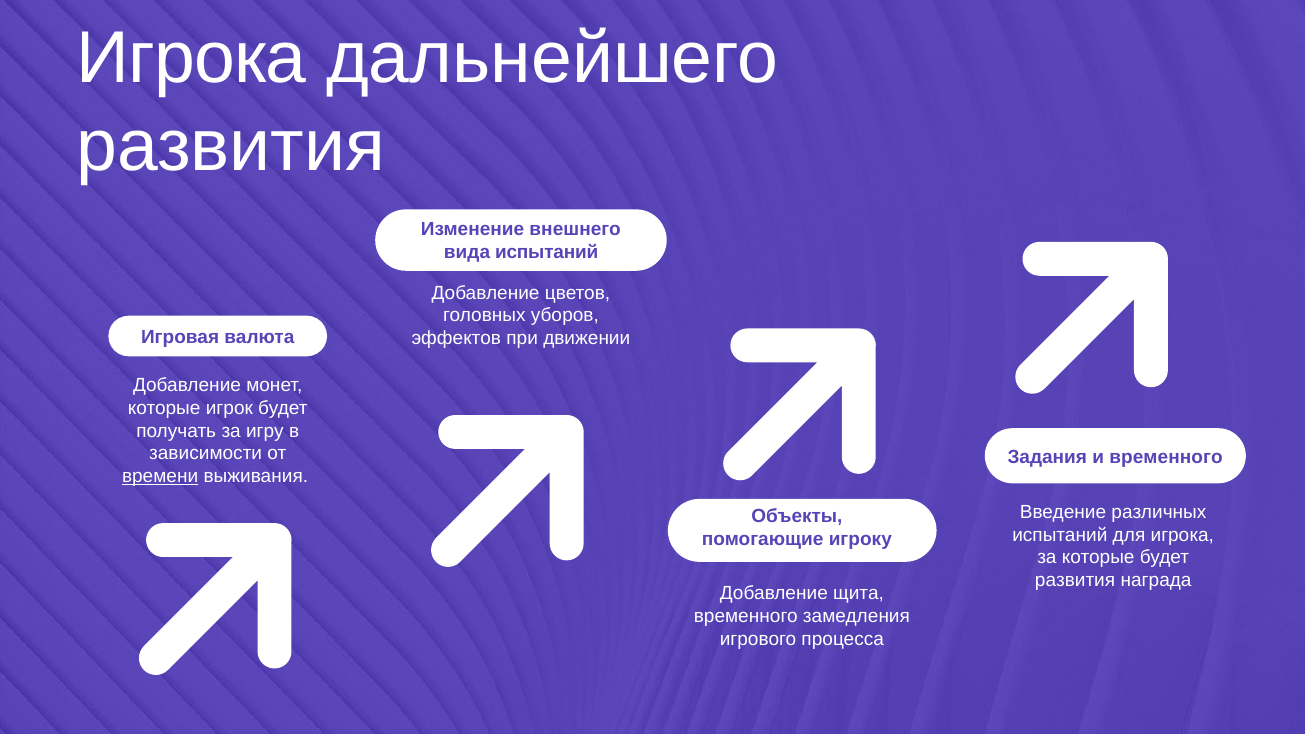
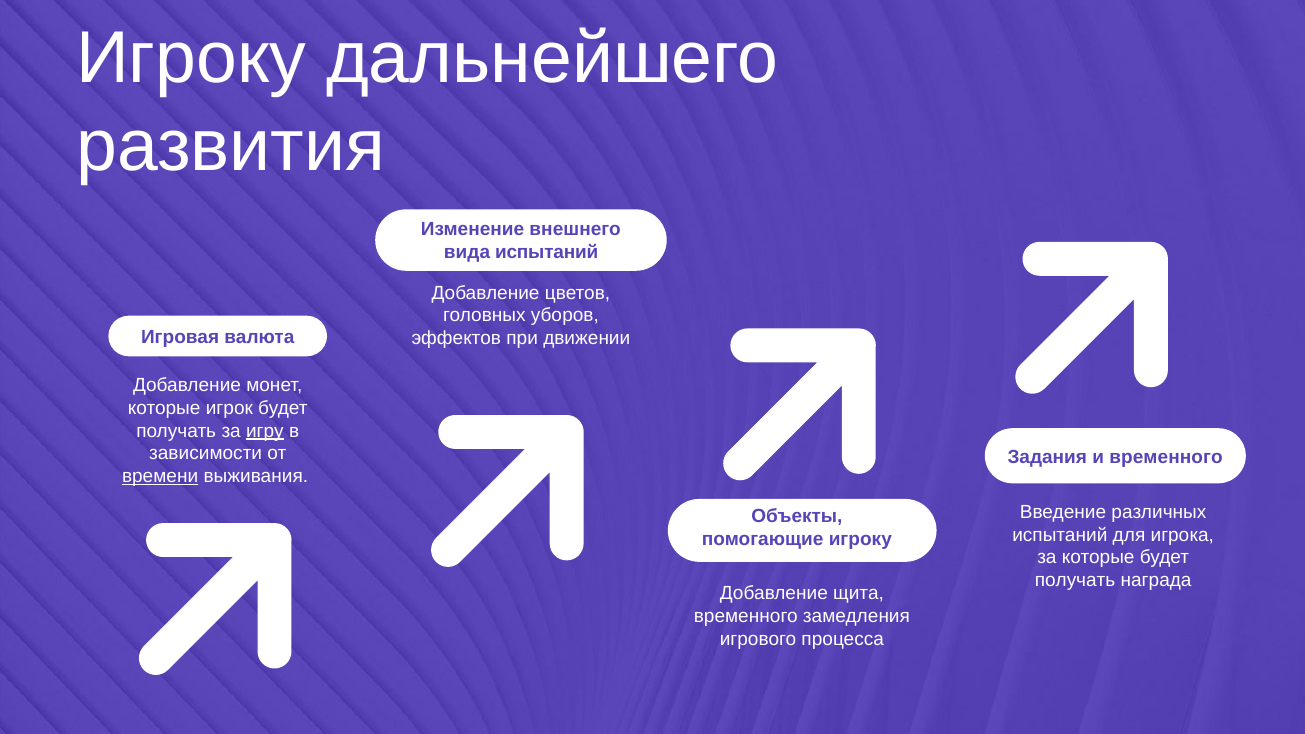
Игрока at (191, 58): Игрока -> Игроку
игру underline: none -> present
развития at (1075, 581): развития -> получать
